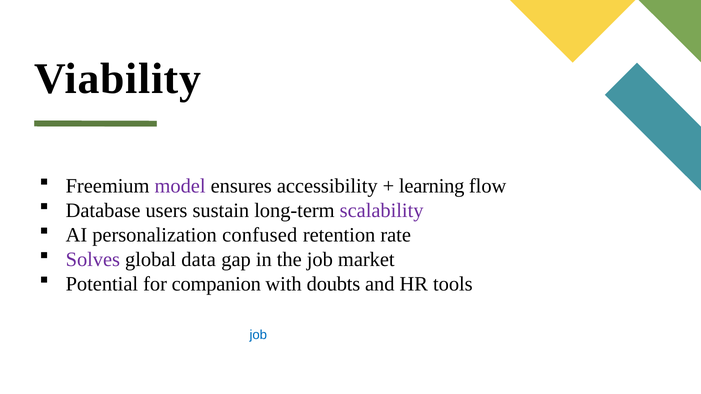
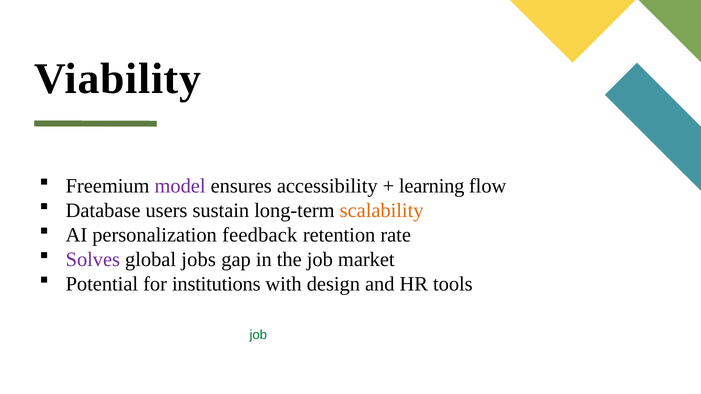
scalability at (382, 211) colour: purple -> orange
confused: confused -> feedback
data: data -> jobs
companion: companion -> institutions
doubts: doubts -> design
job at (258, 335) colour: blue -> green
